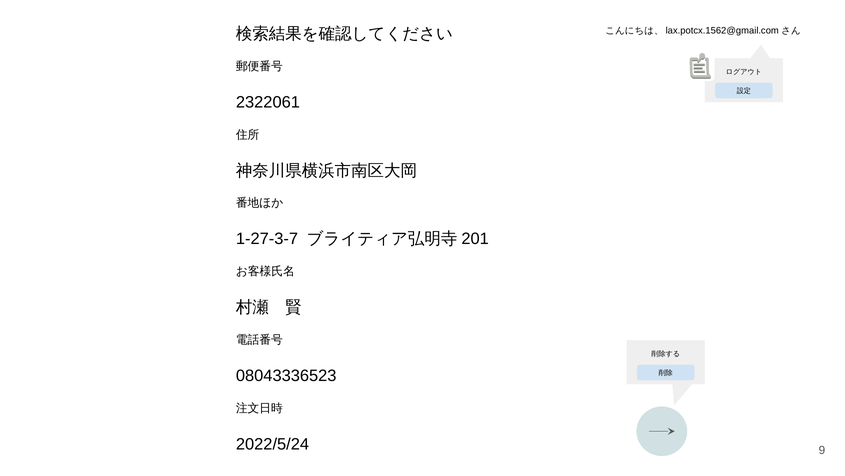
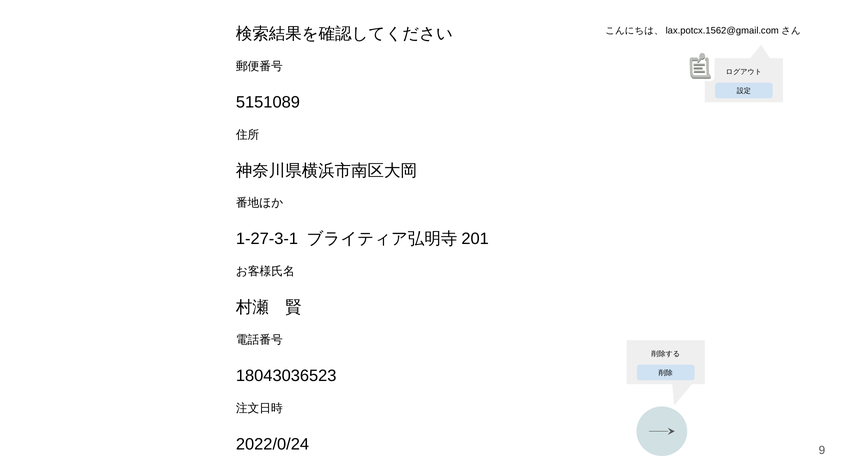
2322061: 2322061 -> 5151089
1-27-3-7: 1-27-3-7 -> 1-27-3-1
08043336523: 08043336523 -> 18043036523
2022/5/24: 2022/5/24 -> 2022/0/24
